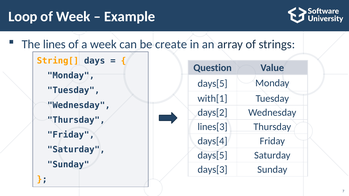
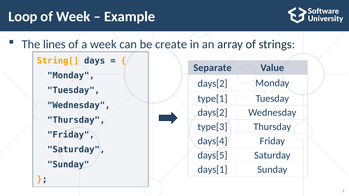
Question: Question -> Separate
days[5 at (213, 84): days[5 -> days[2
with[1: with[1 -> type[1
lines[3: lines[3 -> type[3
days[3: days[3 -> days[1
